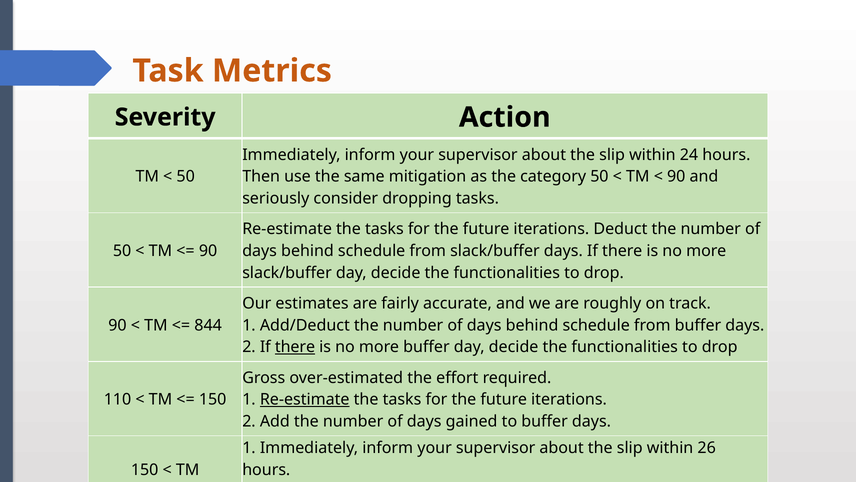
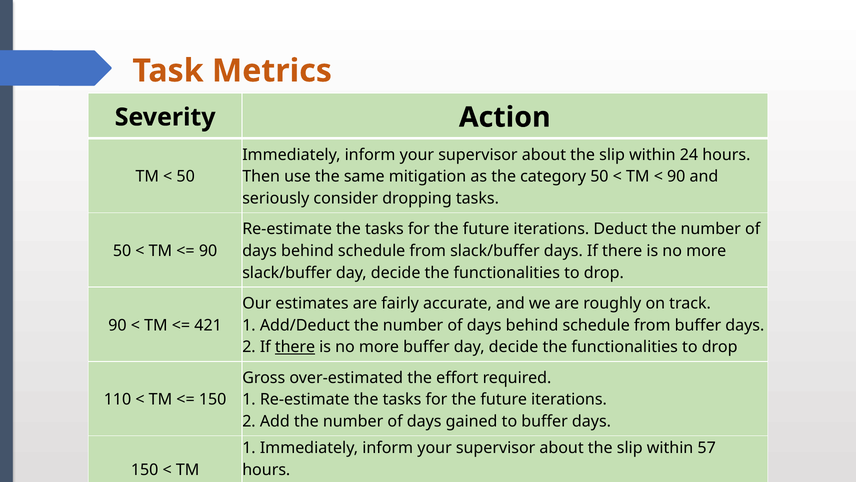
844: 844 -> 421
Re-estimate at (305, 399) underline: present -> none
26: 26 -> 57
